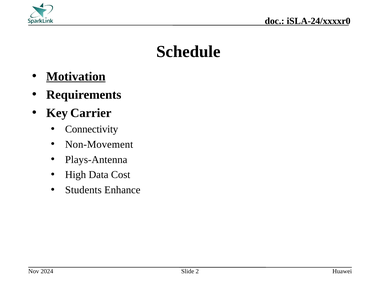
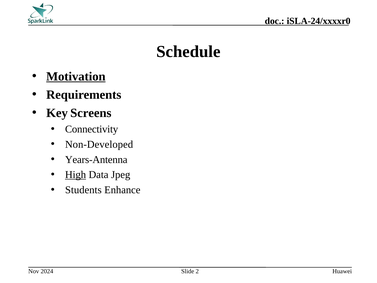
Carrier: Carrier -> Screens
Non-Movement: Non-Movement -> Non-Developed
Plays-Antenna: Plays-Antenna -> Years-Antenna
High underline: none -> present
Cost: Cost -> Jpeg
